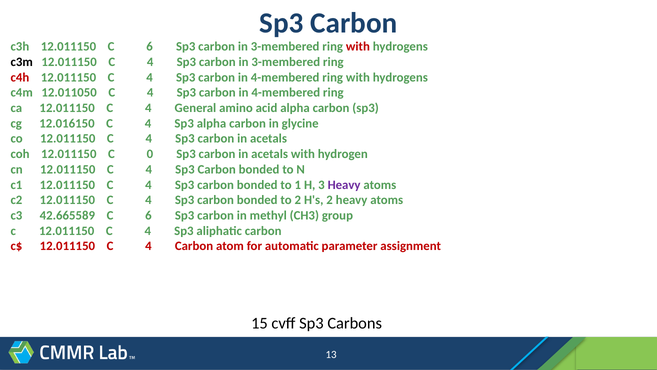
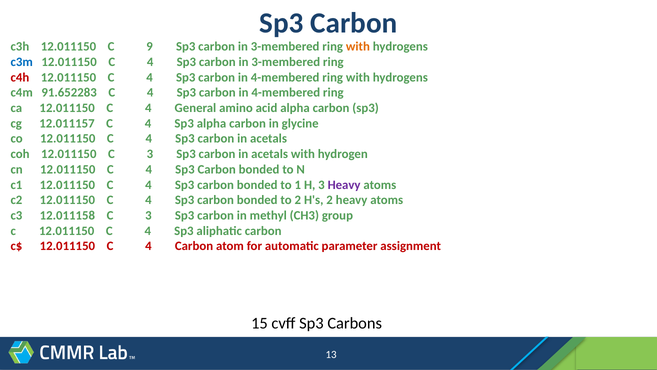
12.011150 C 6: 6 -> 9
with at (358, 47) colour: red -> orange
c3m colour: black -> blue
12.011050: 12.011050 -> 91.652283
12.016150: 12.016150 -> 12.011157
12.011150 C 0: 0 -> 3
42.665589: 42.665589 -> 12.011158
6 at (148, 215): 6 -> 3
